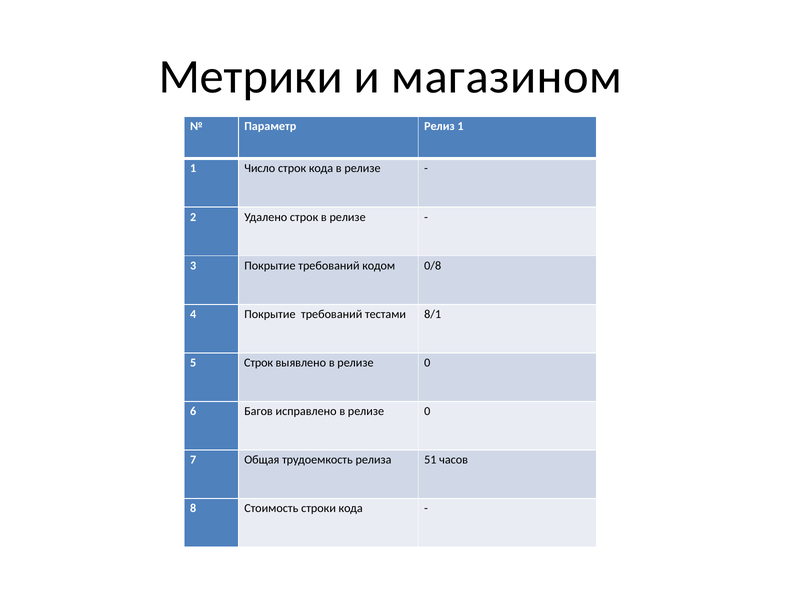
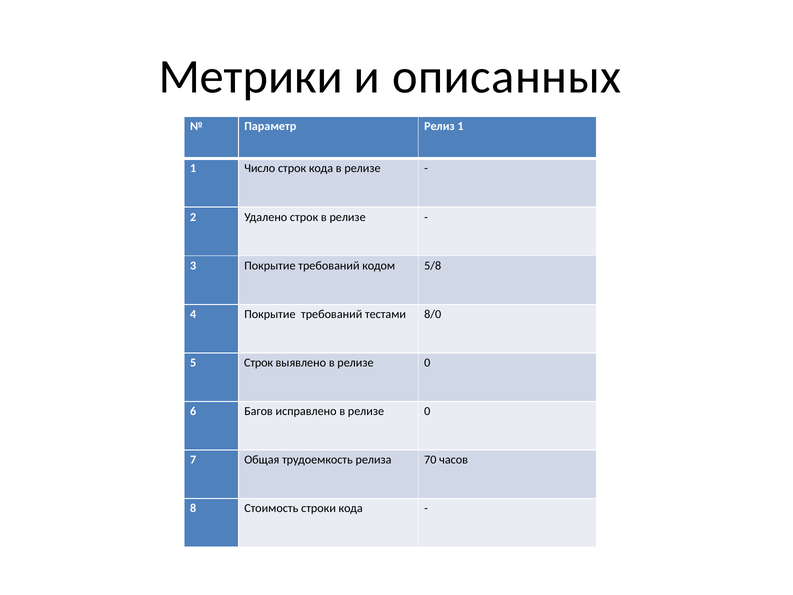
магазином: магазином -> описанных
0/8: 0/8 -> 5/8
8/1: 8/1 -> 8/0
51: 51 -> 70
